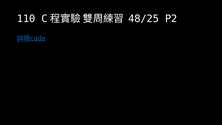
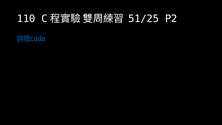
48/25: 48/25 -> 51/25
